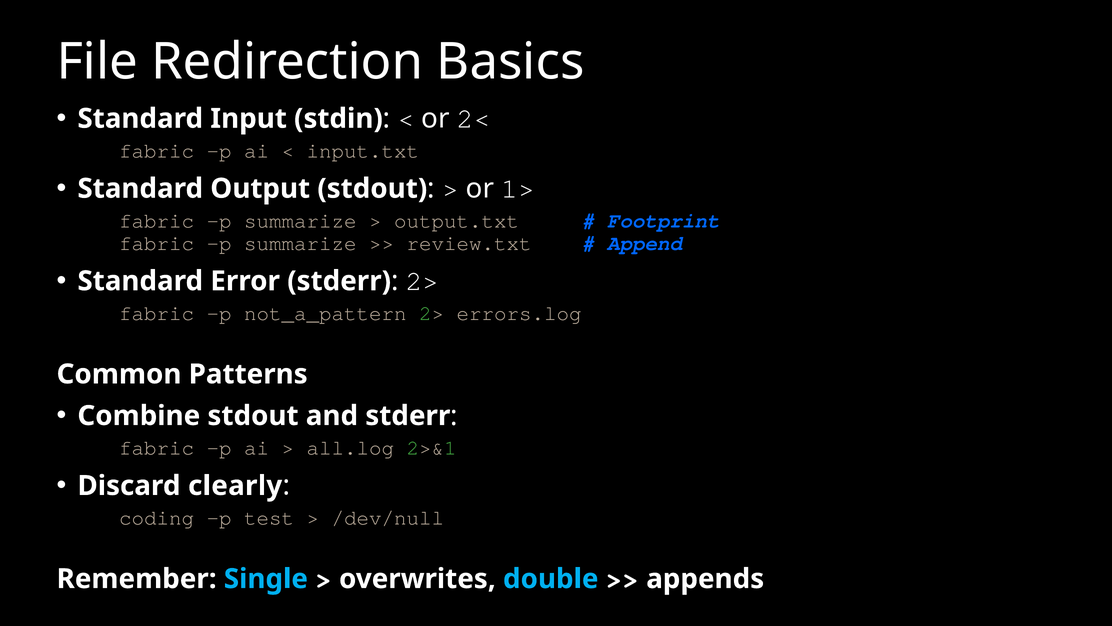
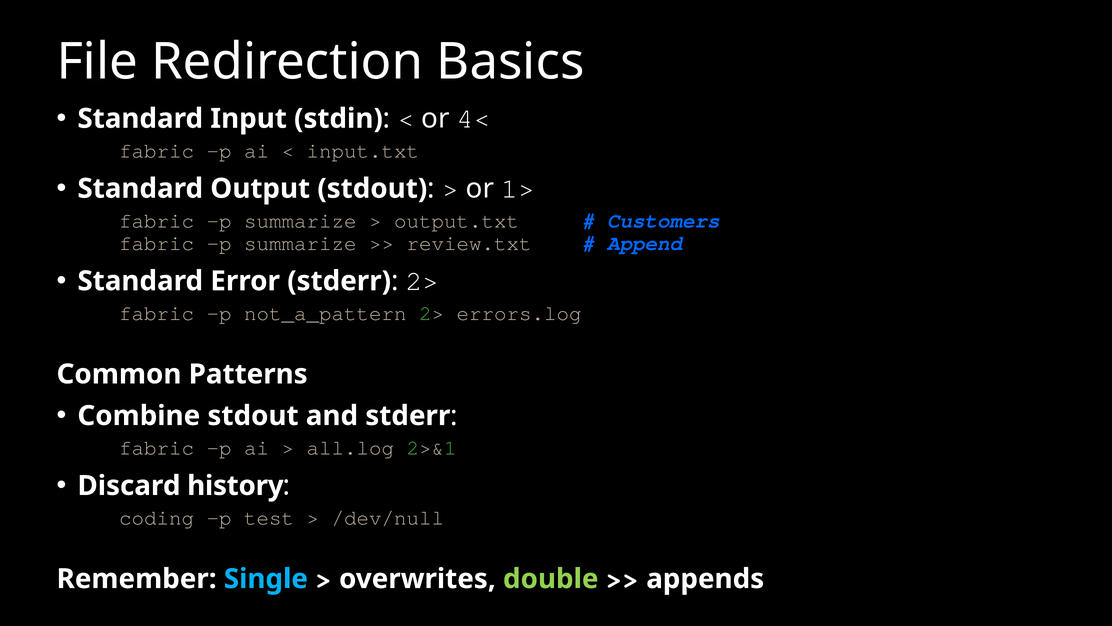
2<: 2< -> 4<
Footprint: Footprint -> Customers
clearly: clearly -> history
double colour: light blue -> light green
